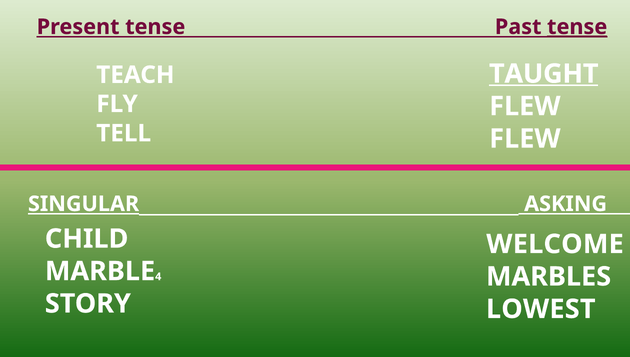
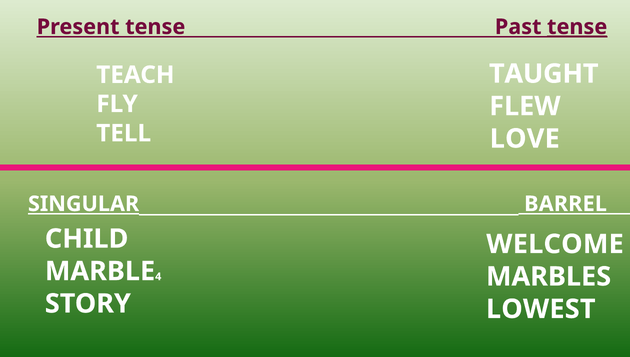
TAUGHT underline: present -> none
FLEW at (525, 139): FLEW -> LOVE
ASKING: ASKING -> BARREL
